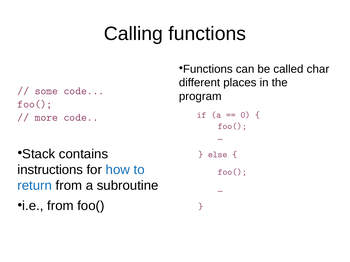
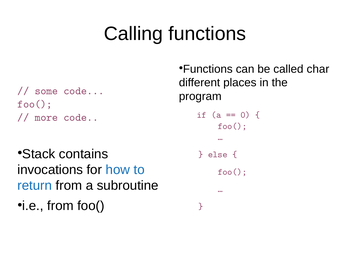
instructions: instructions -> invocations
